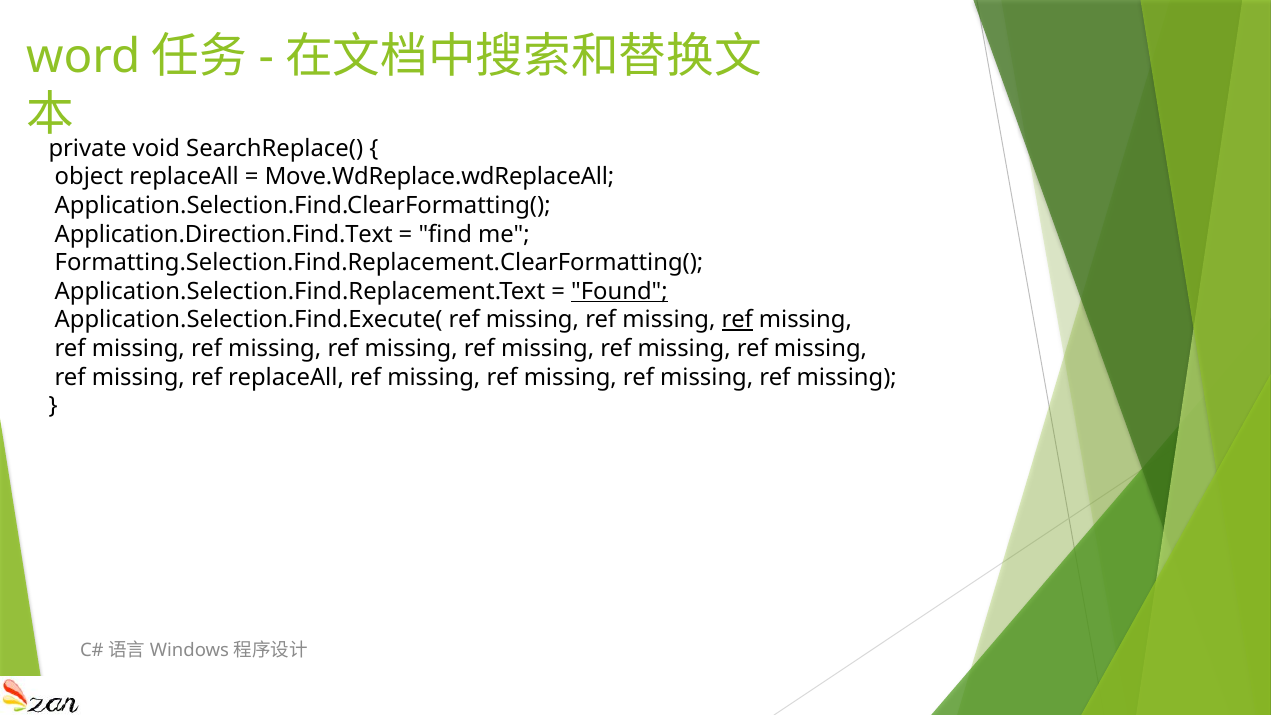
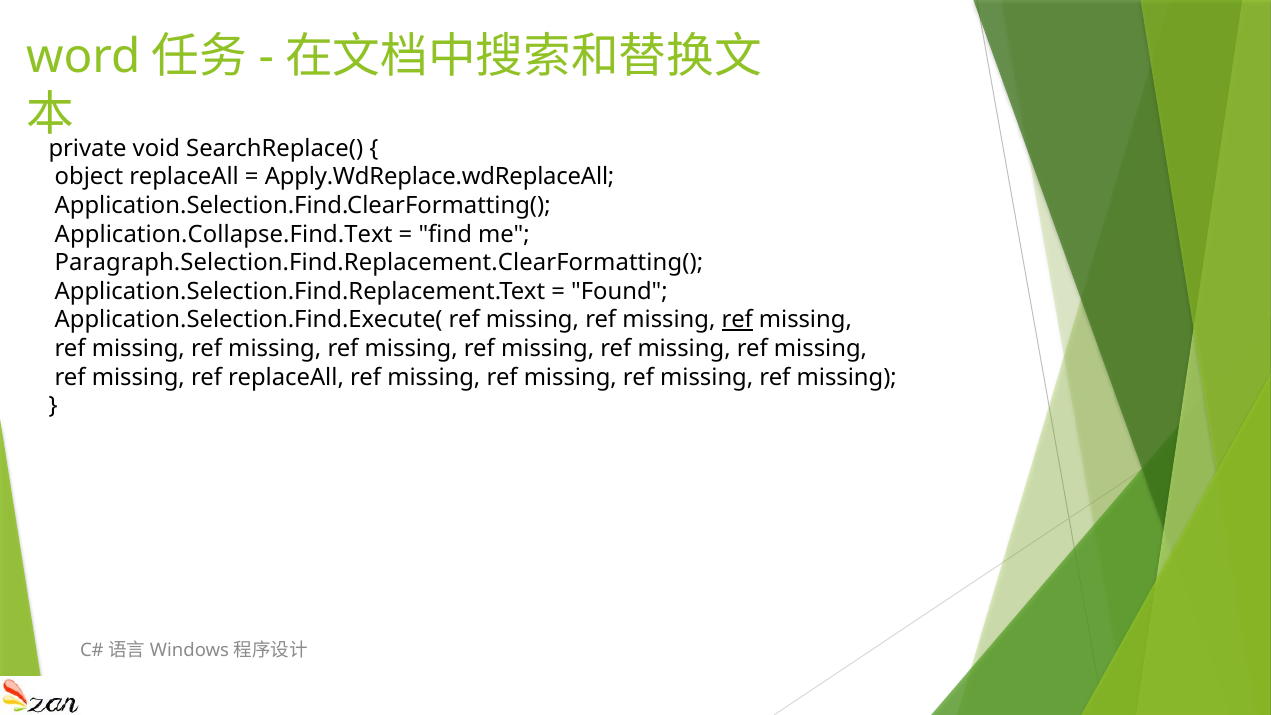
Move.WdReplace.wdReplaceAll: Move.WdReplace.wdReplaceAll -> Apply.WdReplace.wdReplaceAll
Application.Direction.Find.Text: Application.Direction.Find.Text -> Application.Collapse.Find.Text
Formatting.Selection.Find.Replacement.ClearFormatting(: Formatting.Selection.Find.Replacement.ClearFormatting( -> Paragraph.Selection.Find.Replacement.ClearFormatting(
Found underline: present -> none
